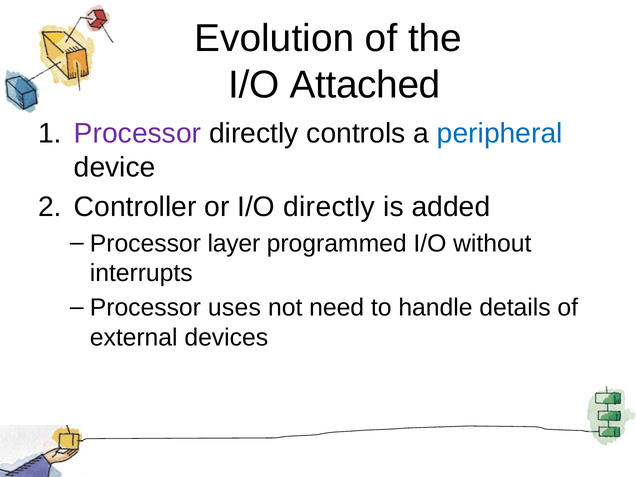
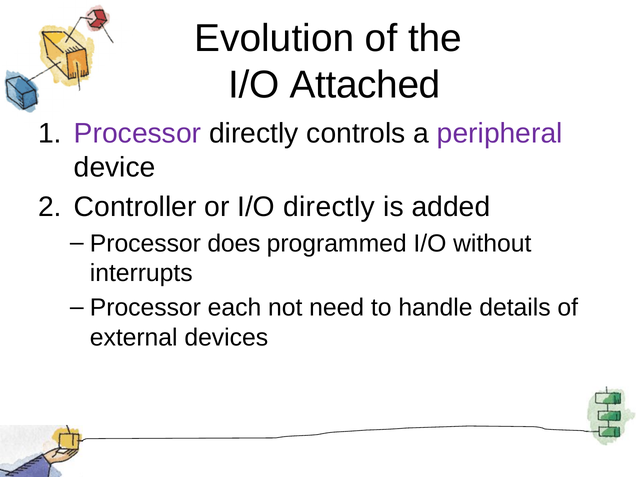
peripheral colour: blue -> purple
layer: layer -> does
uses: uses -> each
